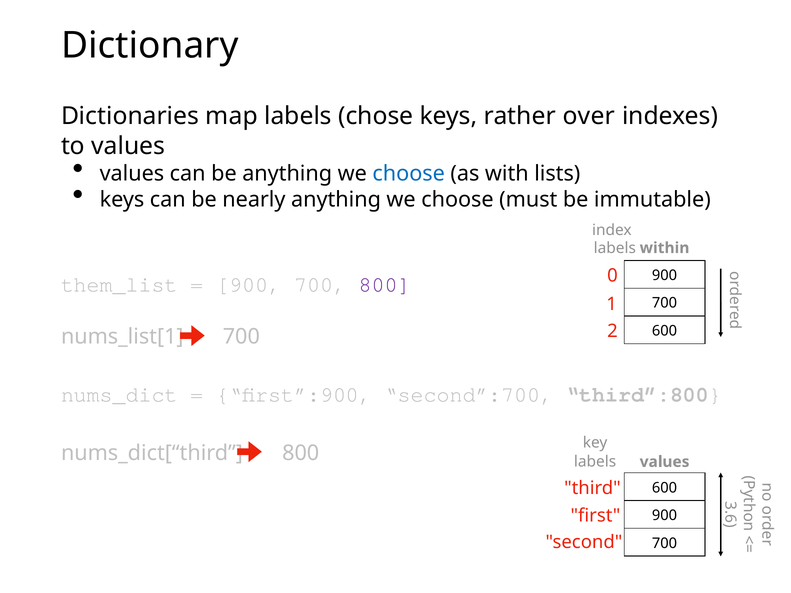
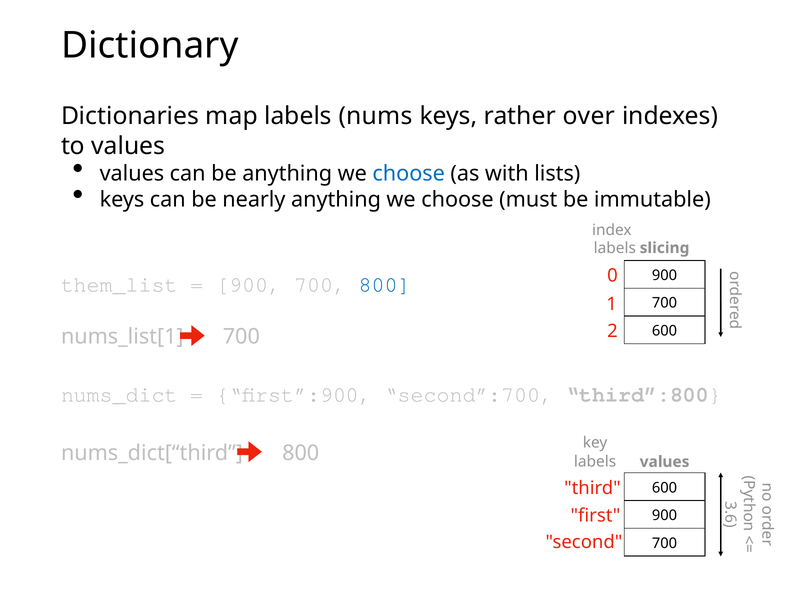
chose: chose -> nums
within: within -> slicing
800 at (385, 285) colour: purple -> blue
